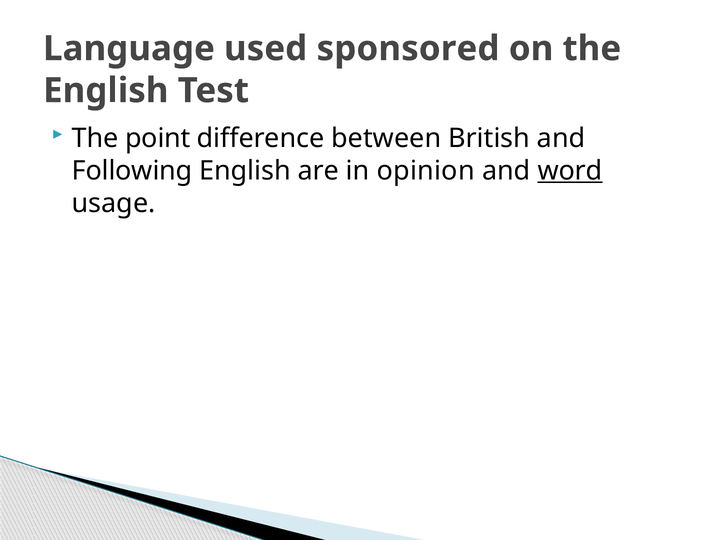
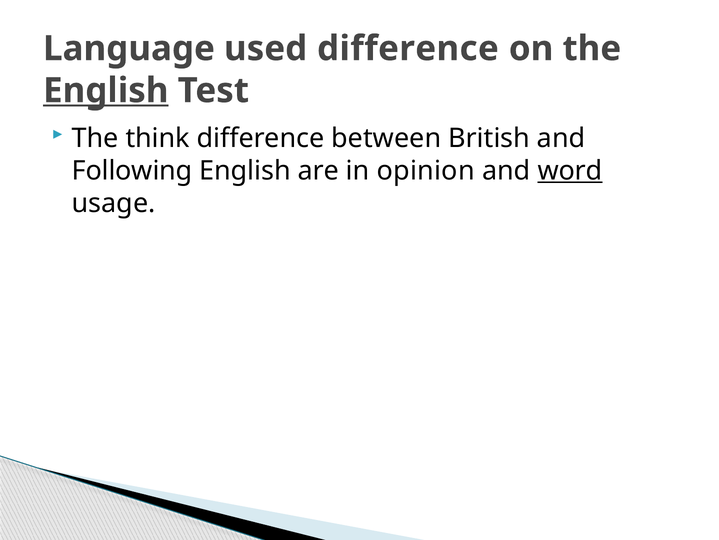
used sponsored: sponsored -> difference
English at (106, 90) underline: none -> present
point: point -> think
